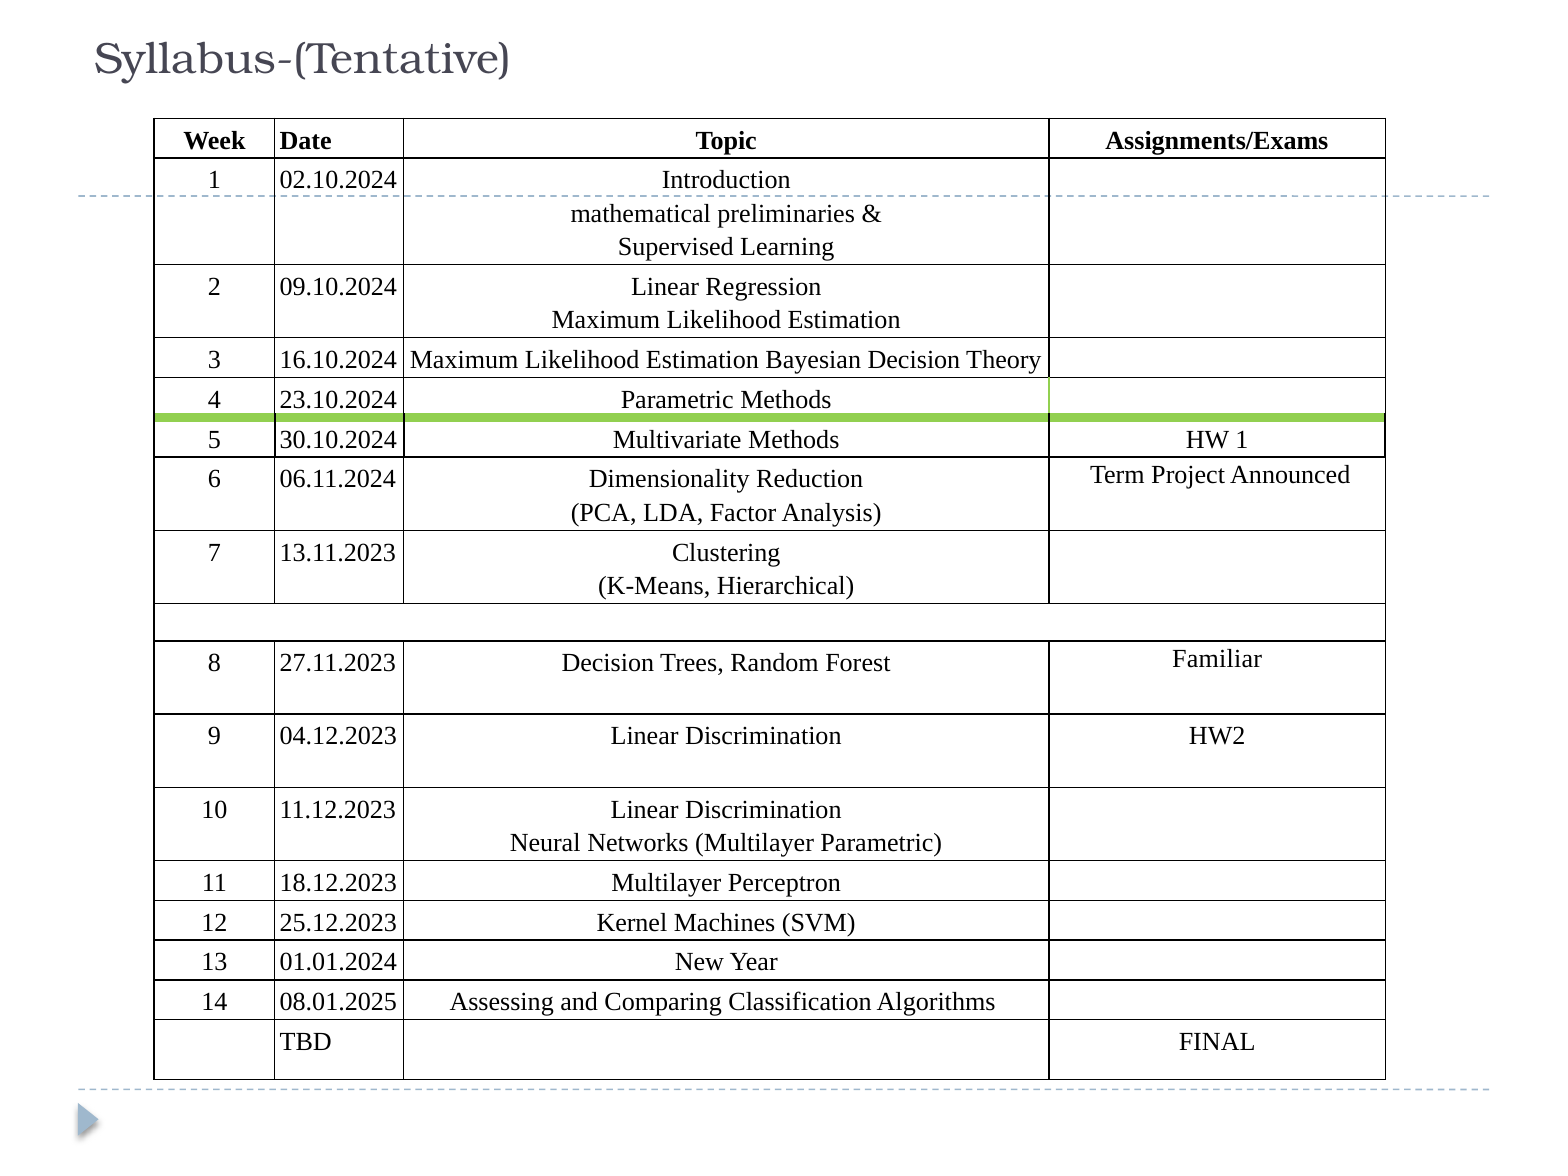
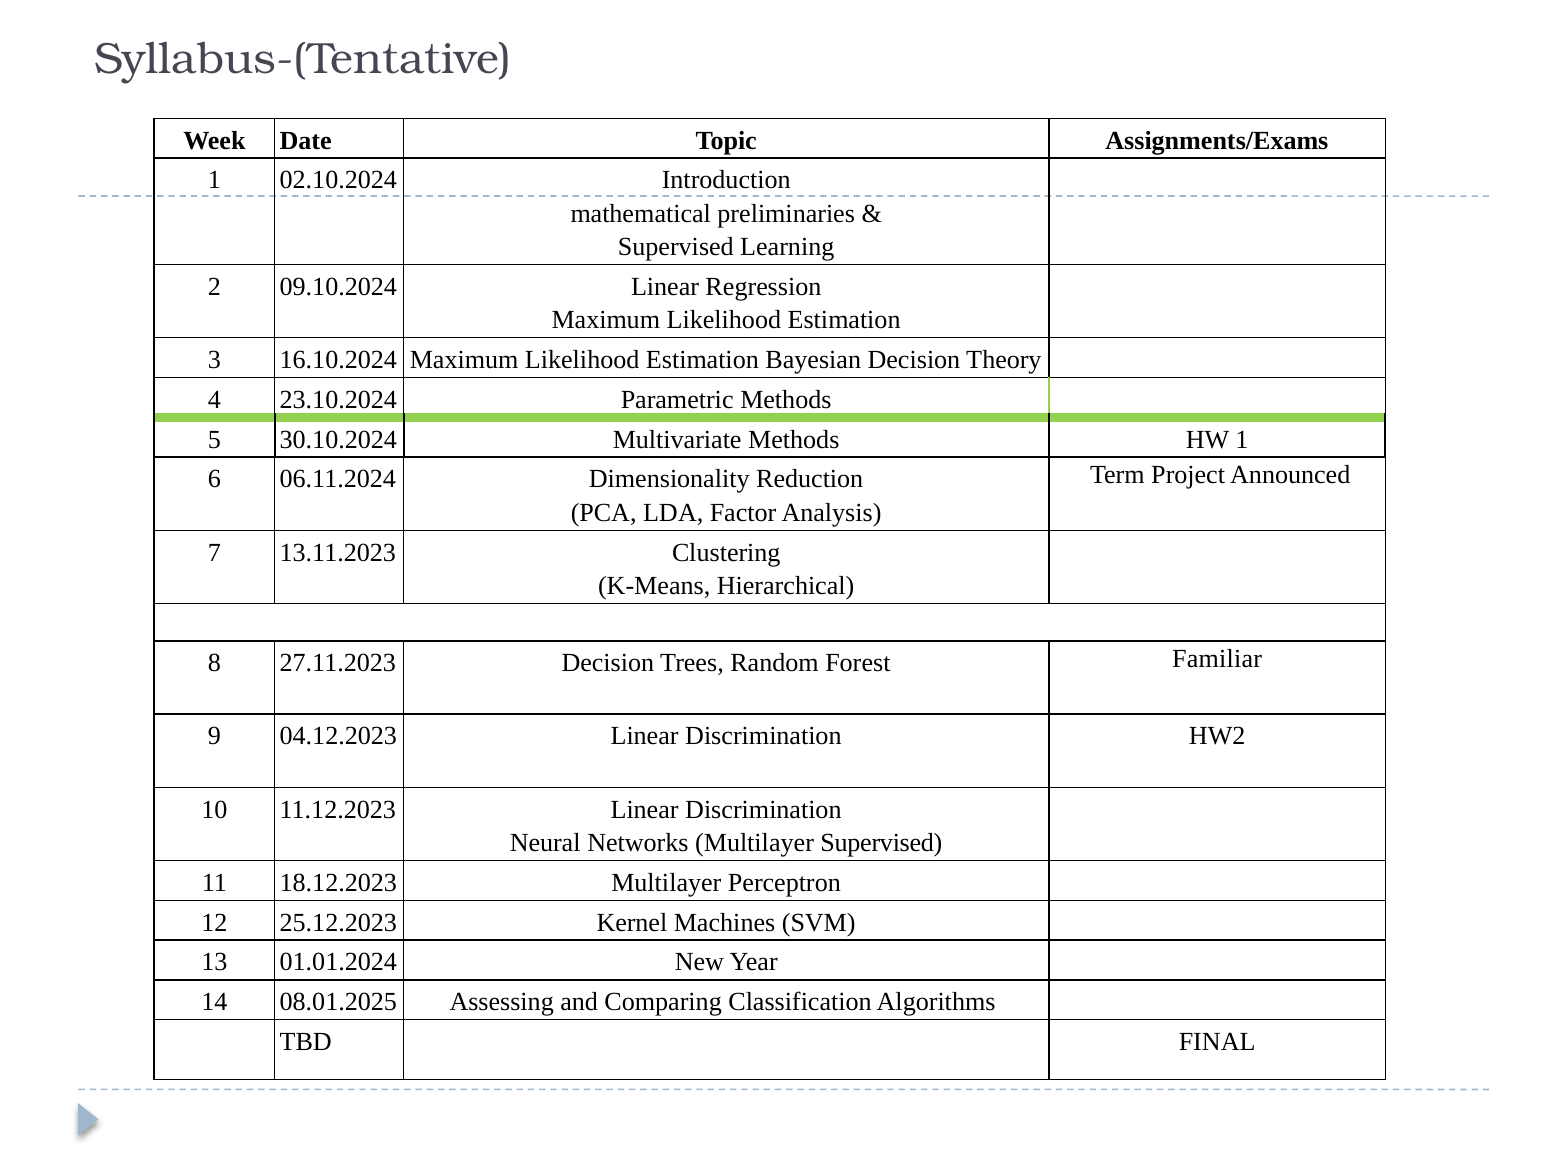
Multilayer Parametric: Parametric -> Supervised
